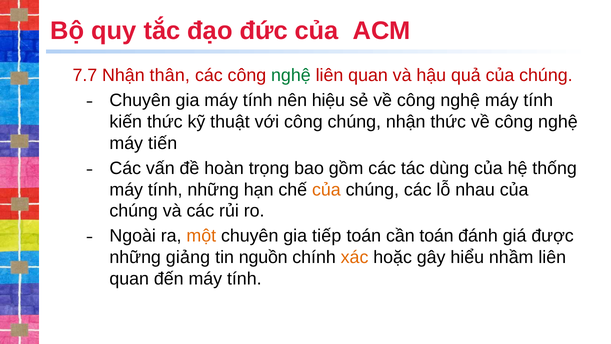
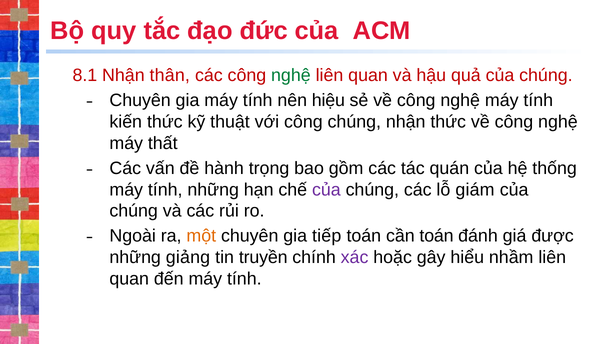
7.7: 7.7 -> 8.1
tiến: tiến -> thất
hoàn: hoàn -> hành
dùng: dùng -> quán
của at (326, 189) colour: orange -> purple
nhau: nhau -> giám
nguồn: nguồn -> truyền
xác colour: orange -> purple
